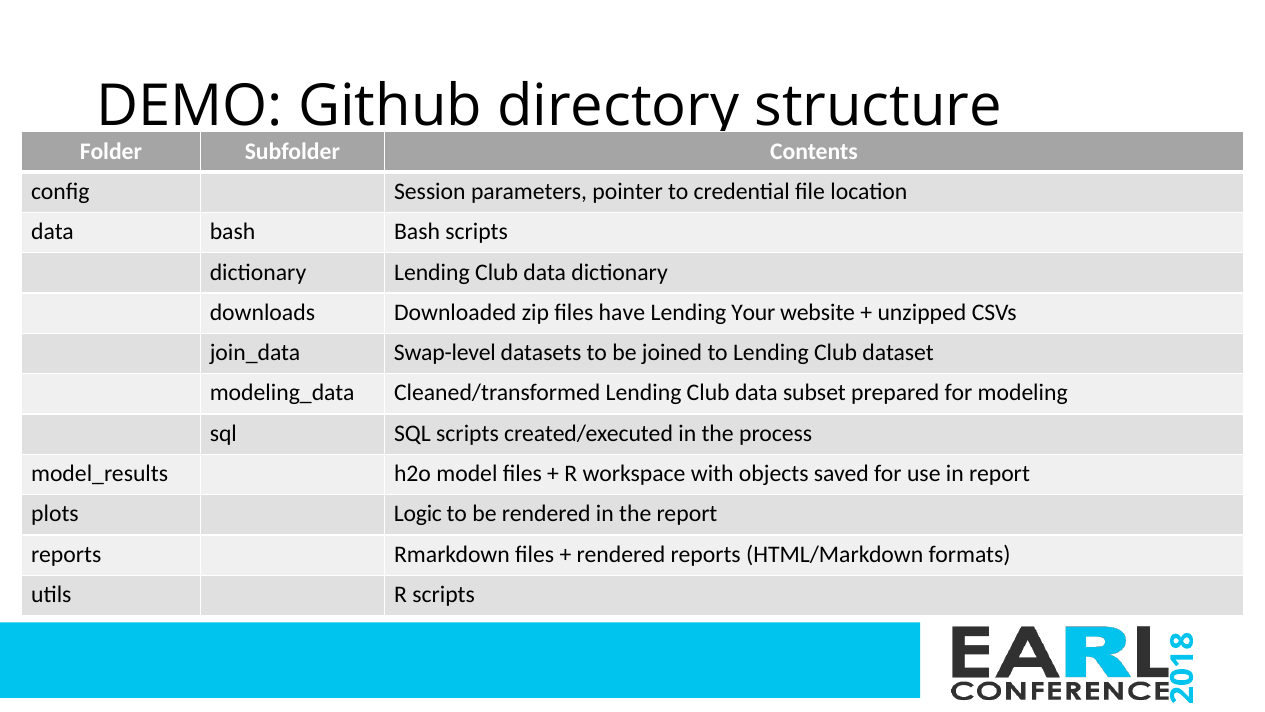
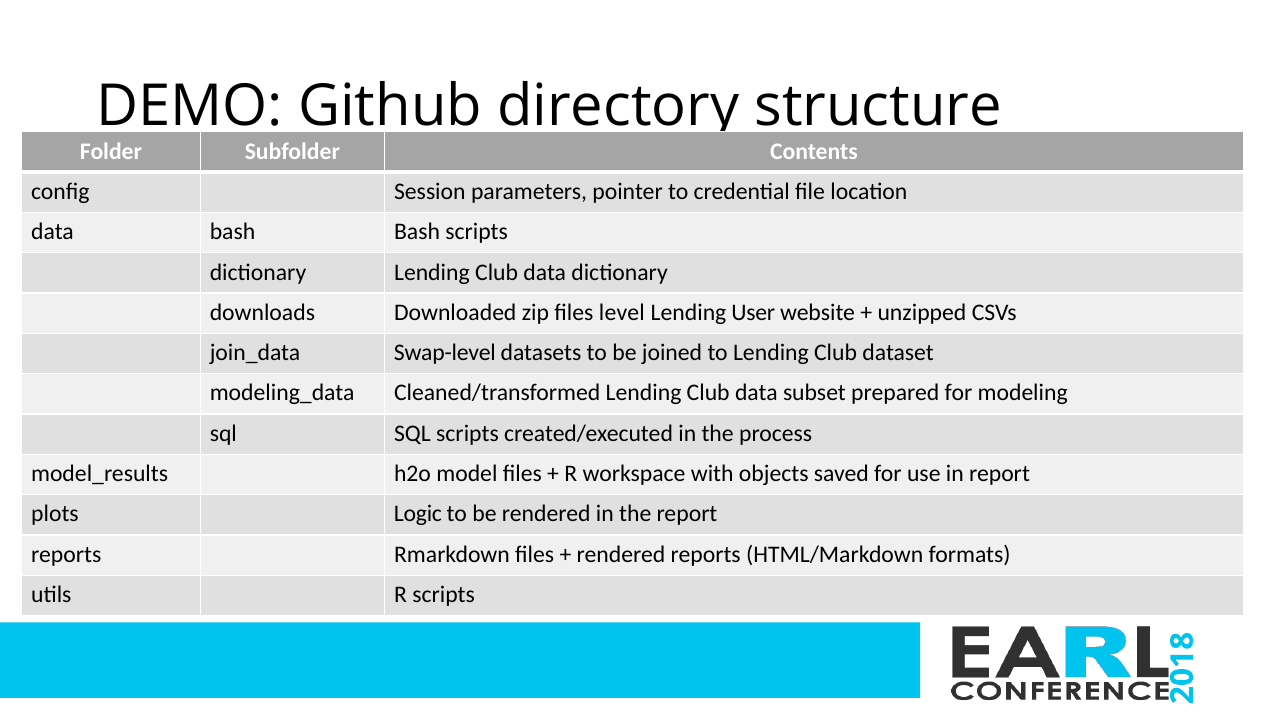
have: have -> level
Your: Your -> User
